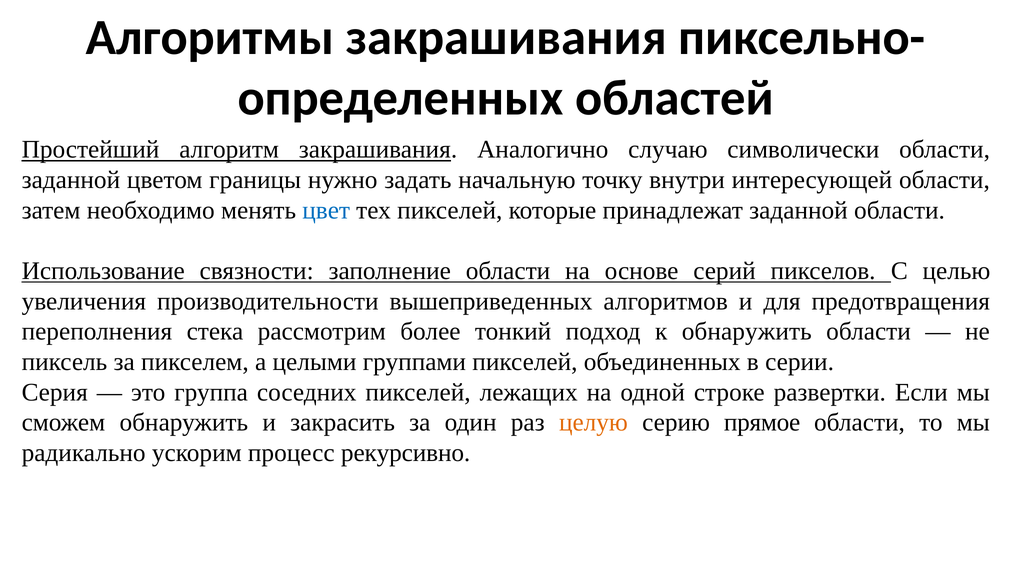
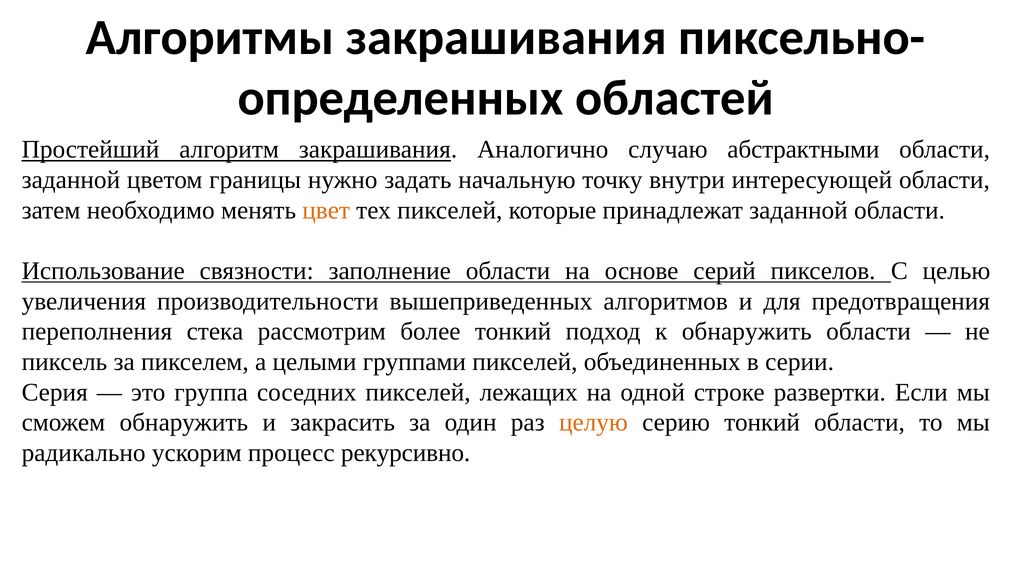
символически: символически -> абстрактными
цвет colour: blue -> orange
серию прямое: прямое -> тонкий
